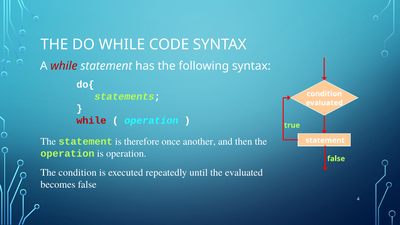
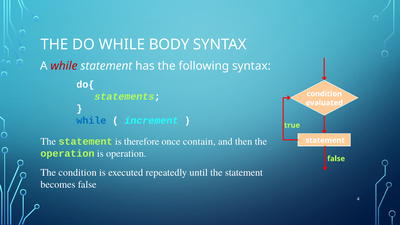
CODE: CODE -> BODY
while at (91, 120) colour: red -> blue
operation at (151, 120): operation -> increment
another: another -> contain
until the evaluated: evaluated -> statement
